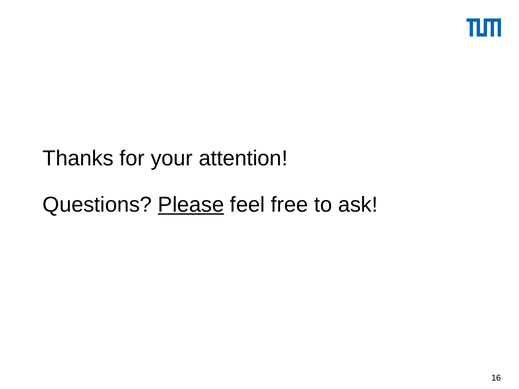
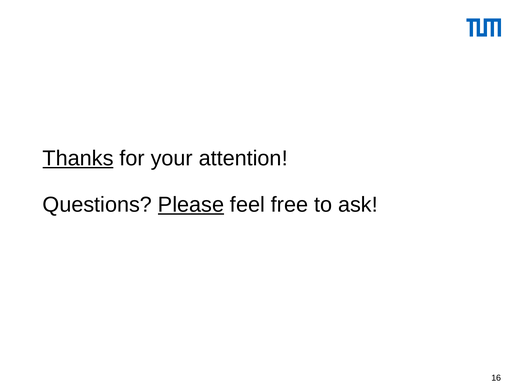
Thanks underline: none -> present
